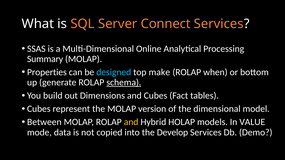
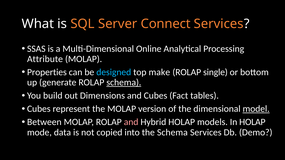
Summary: Summary -> Attribute
when: when -> single
model underline: none -> present
and at (131, 122) colour: yellow -> pink
In VALUE: VALUE -> HOLAP
the Develop: Develop -> Schema
